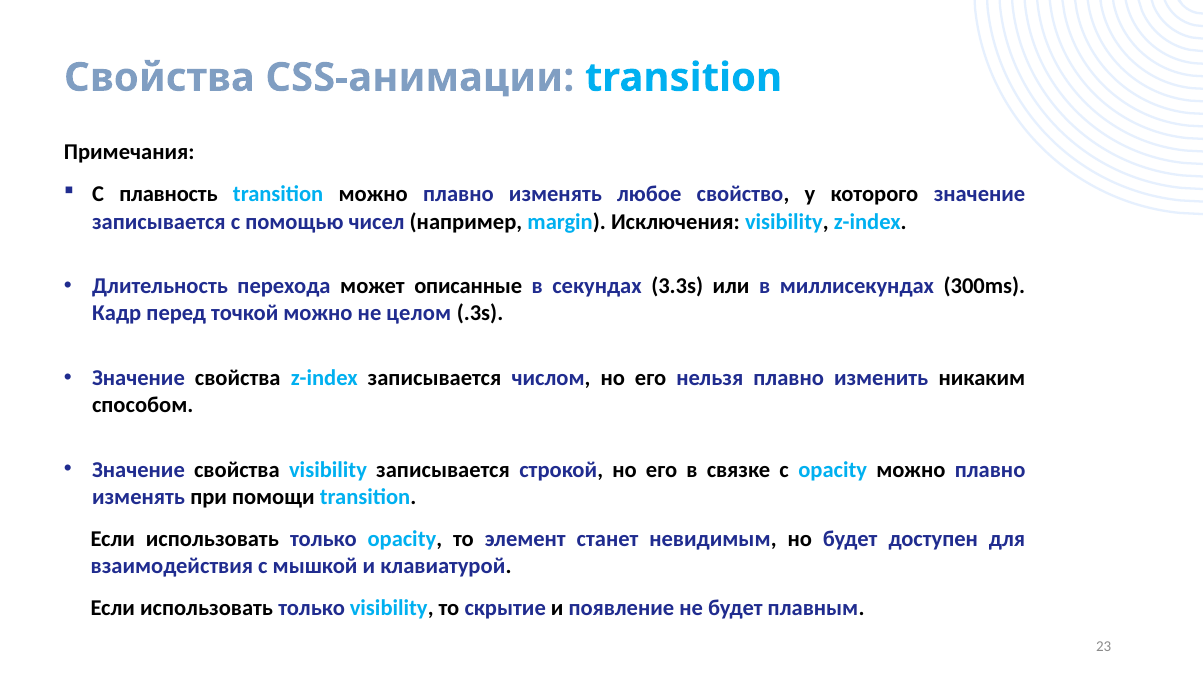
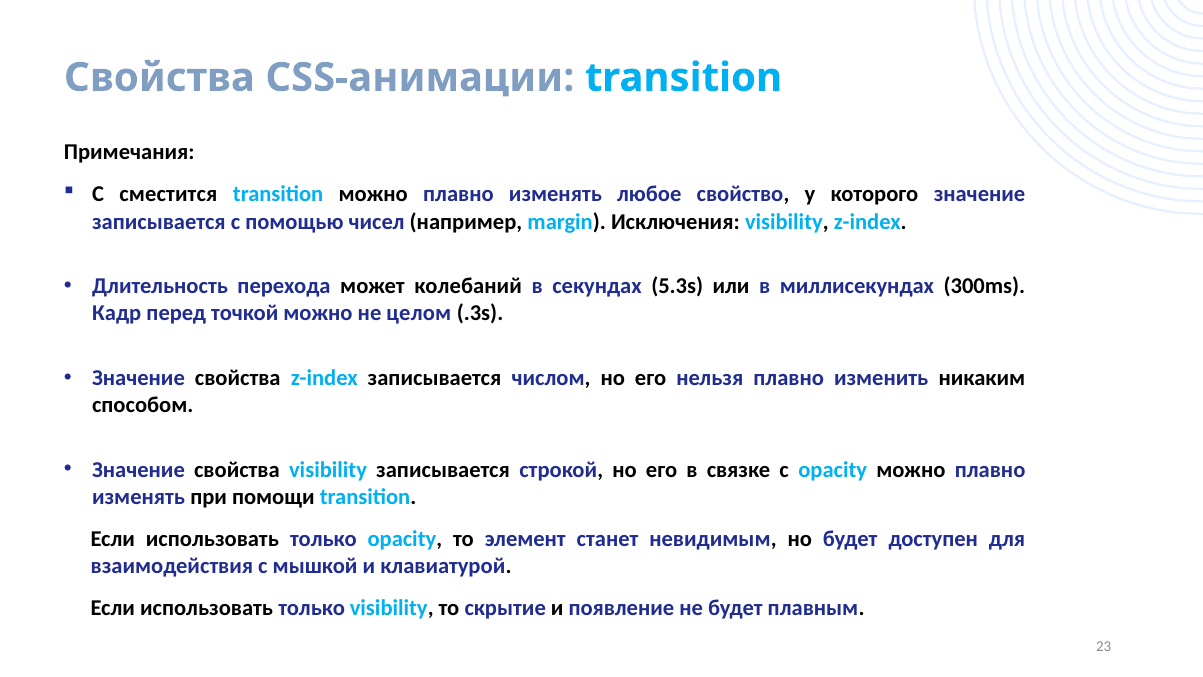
плавность: плавность -> сместится
описанные: описанные -> колебаний
3.3s: 3.3s -> 5.3s
